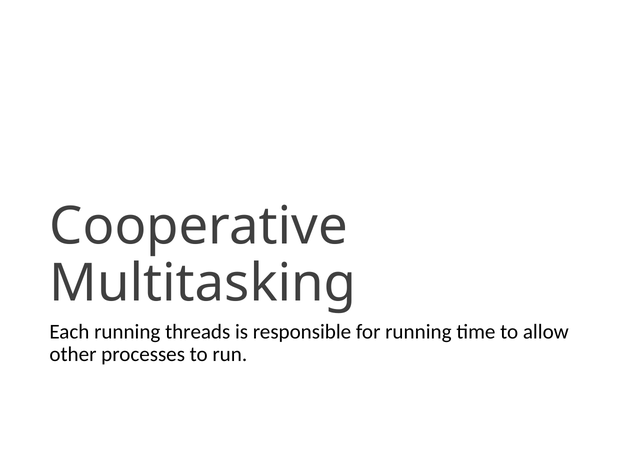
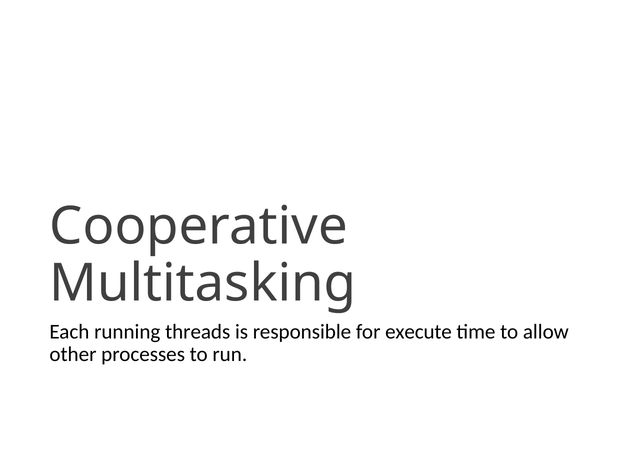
for running: running -> execute
